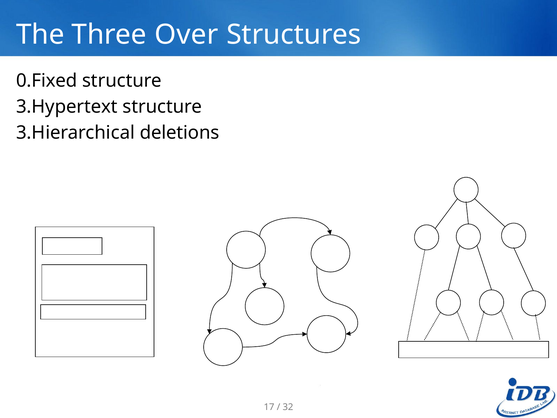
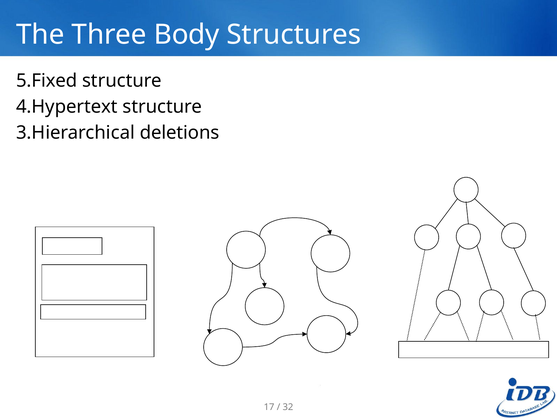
Over: Over -> Body
0.Fixed: 0.Fixed -> 5.Fixed
3.Hypertext: 3.Hypertext -> 4.Hypertext
